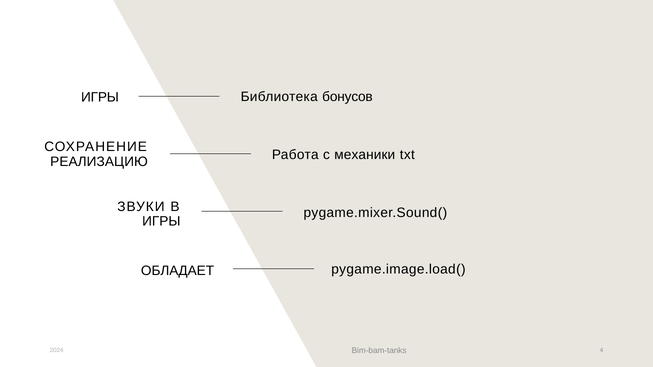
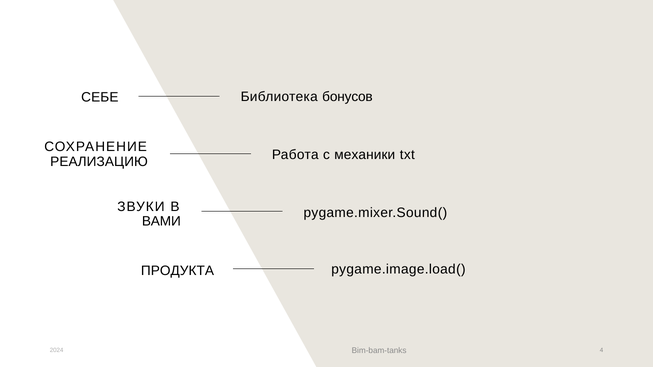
ИГРЫ at (100, 98): ИГРЫ -> СЕБЕ
ИГРЫ at (161, 222): ИГРЫ -> ВАМИ
ОБЛАДАЕТ: ОБЛАДАЕТ -> ПРОДУКТА
